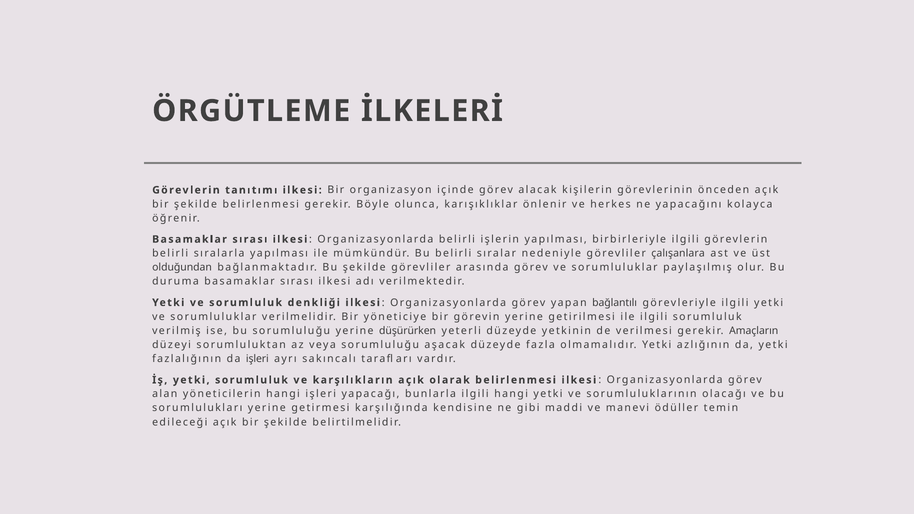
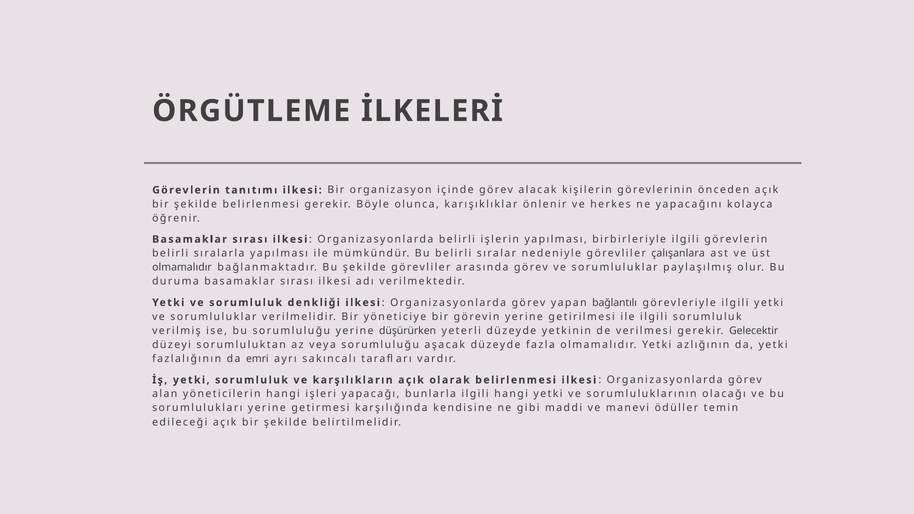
olduğundan at (182, 267): olduğundan -> olmamalıdır
Amaçların: Amaçların -> Gelecektir
da işleri: işleri -> emri
